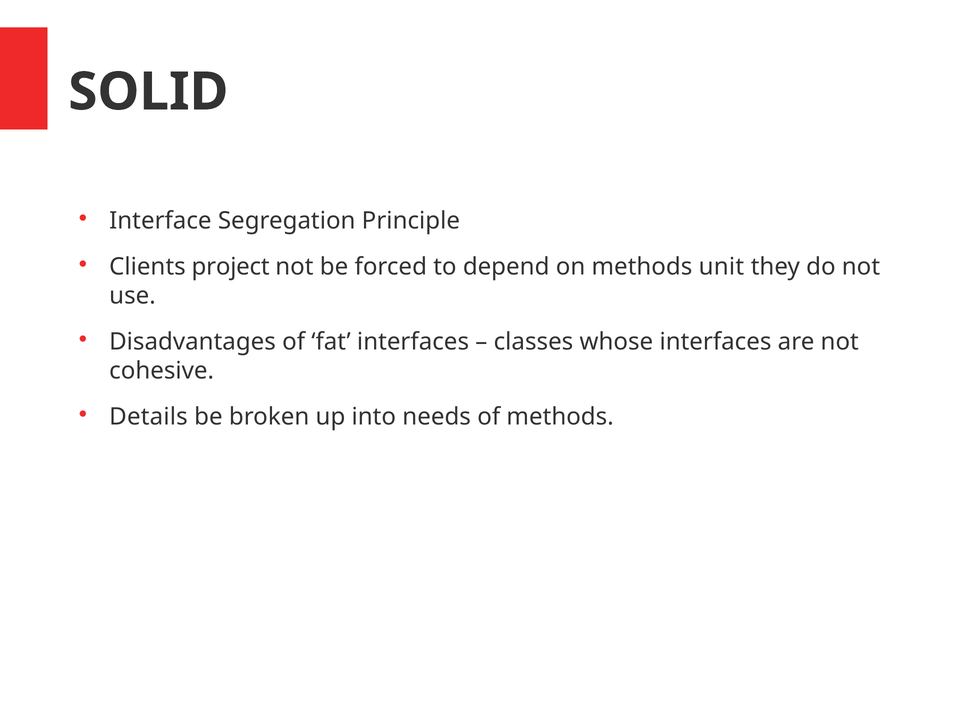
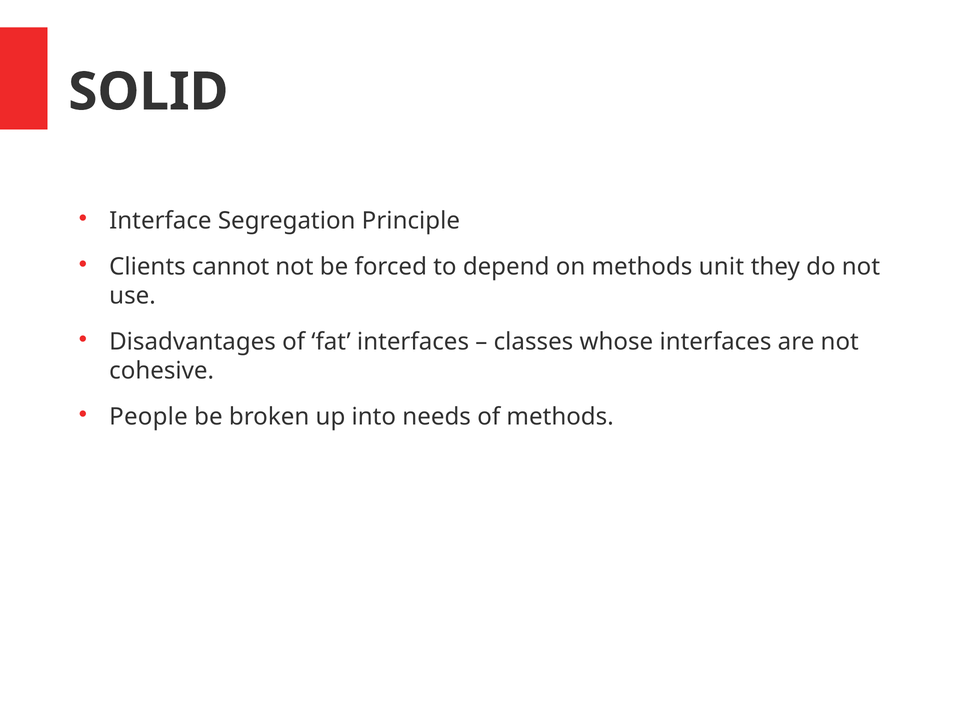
project: project -> cannot
Details: Details -> People
